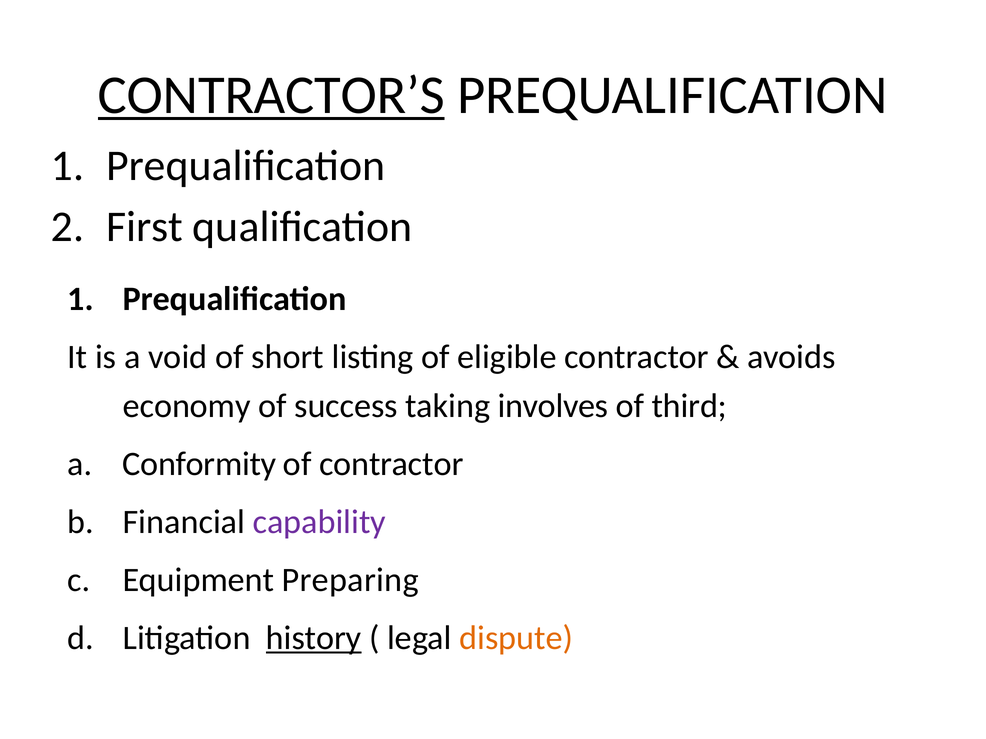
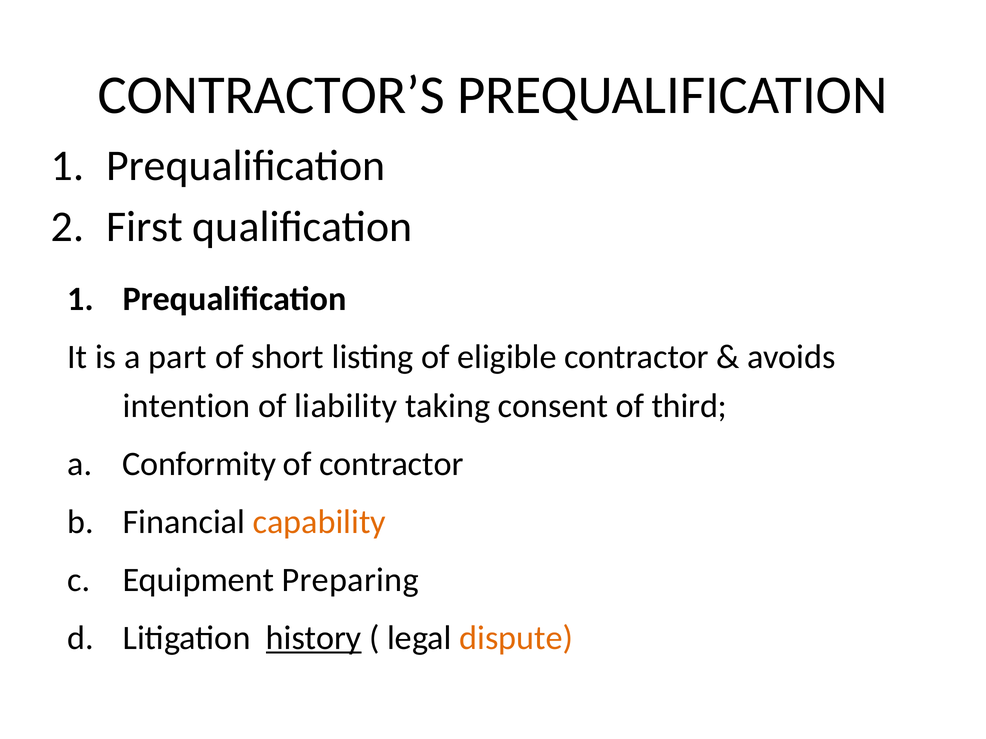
CONTRACTOR’S underline: present -> none
void: void -> part
economy: economy -> intention
success: success -> liability
involves: involves -> consent
capability colour: purple -> orange
